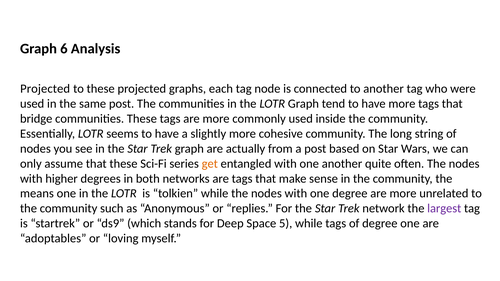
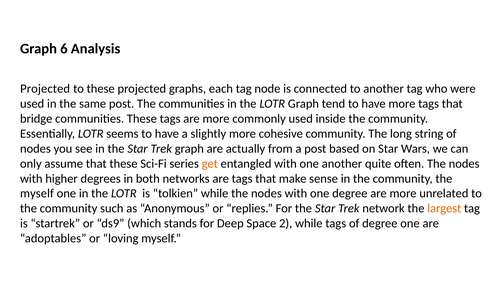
means at (37, 194): means -> myself
largest colour: purple -> orange
5: 5 -> 2
